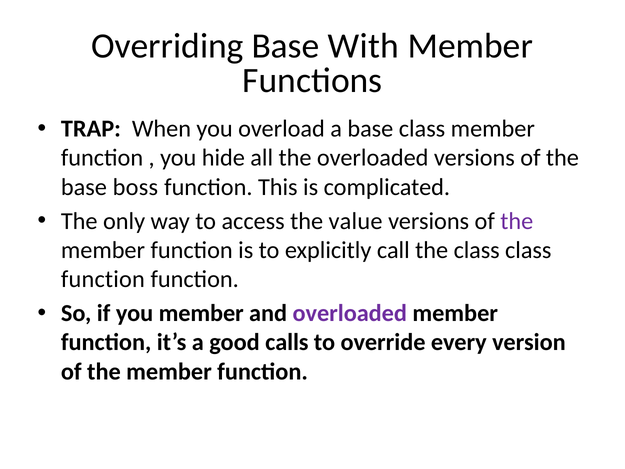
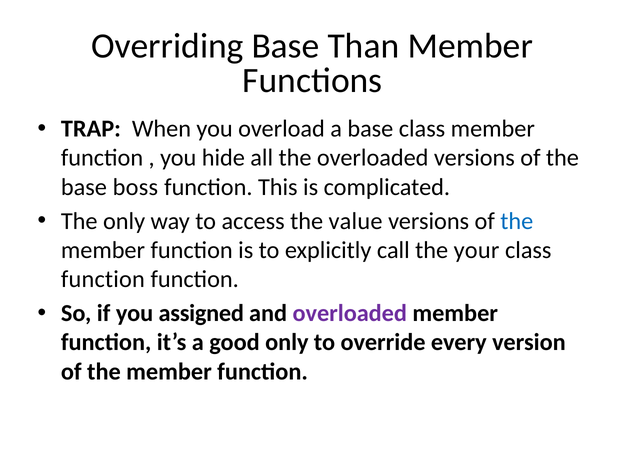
With: With -> Than
the at (517, 221) colour: purple -> blue
the class: class -> your
you member: member -> assigned
good calls: calls -> only
